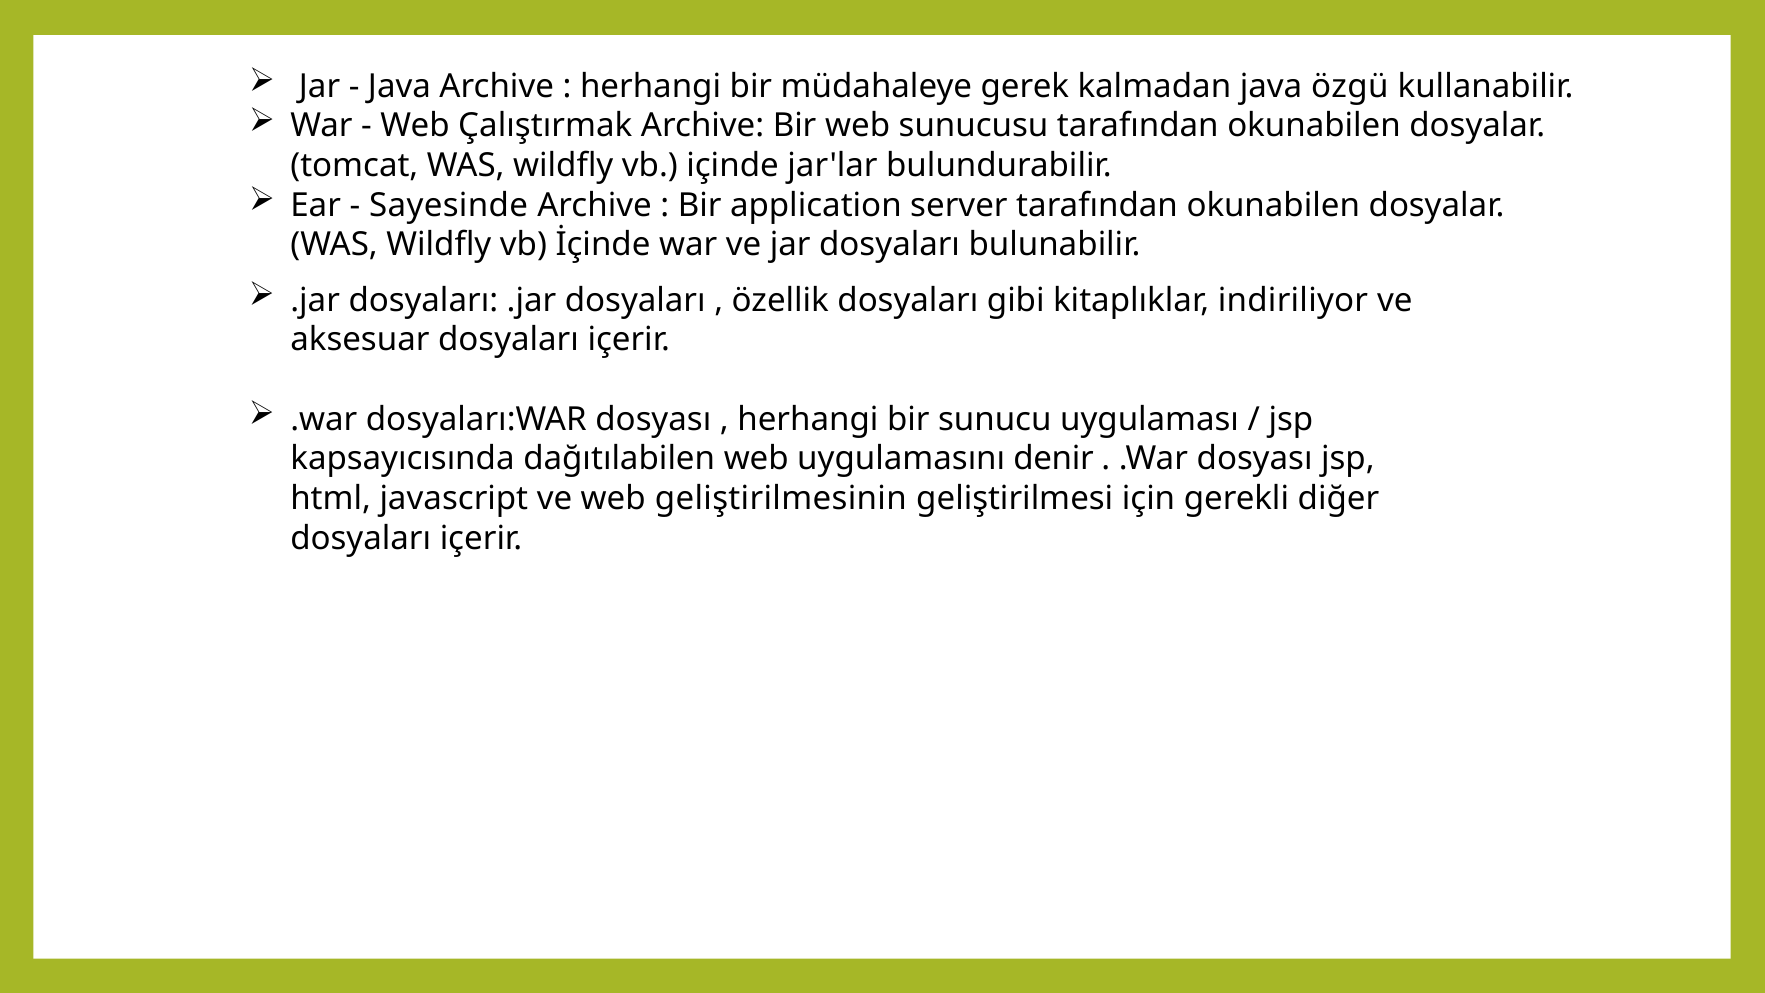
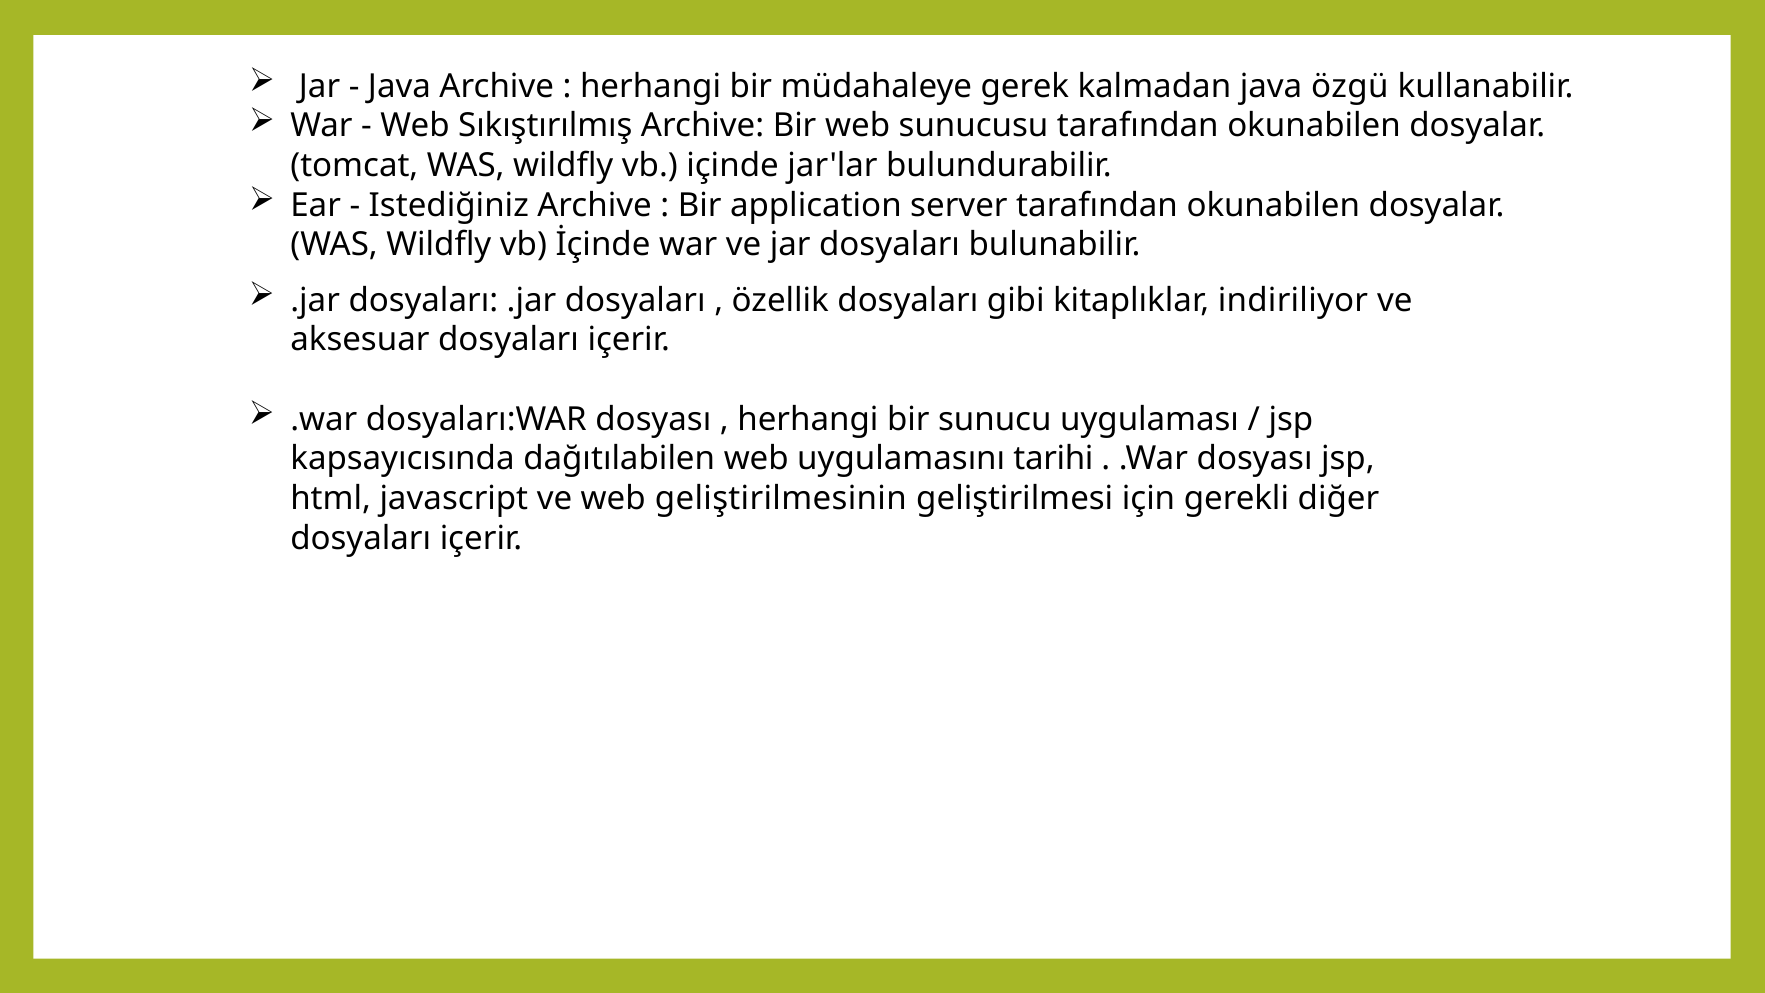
Çalıştırmak: Çalıştırmak -> Sıkıştırılmış
Sayesinde: Sayesinde -> Istediğiniz
denir: denir -> tarihi
